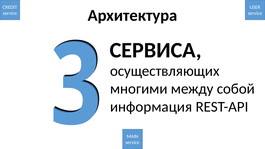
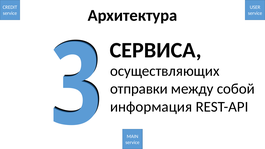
многими: многими -> отправки
